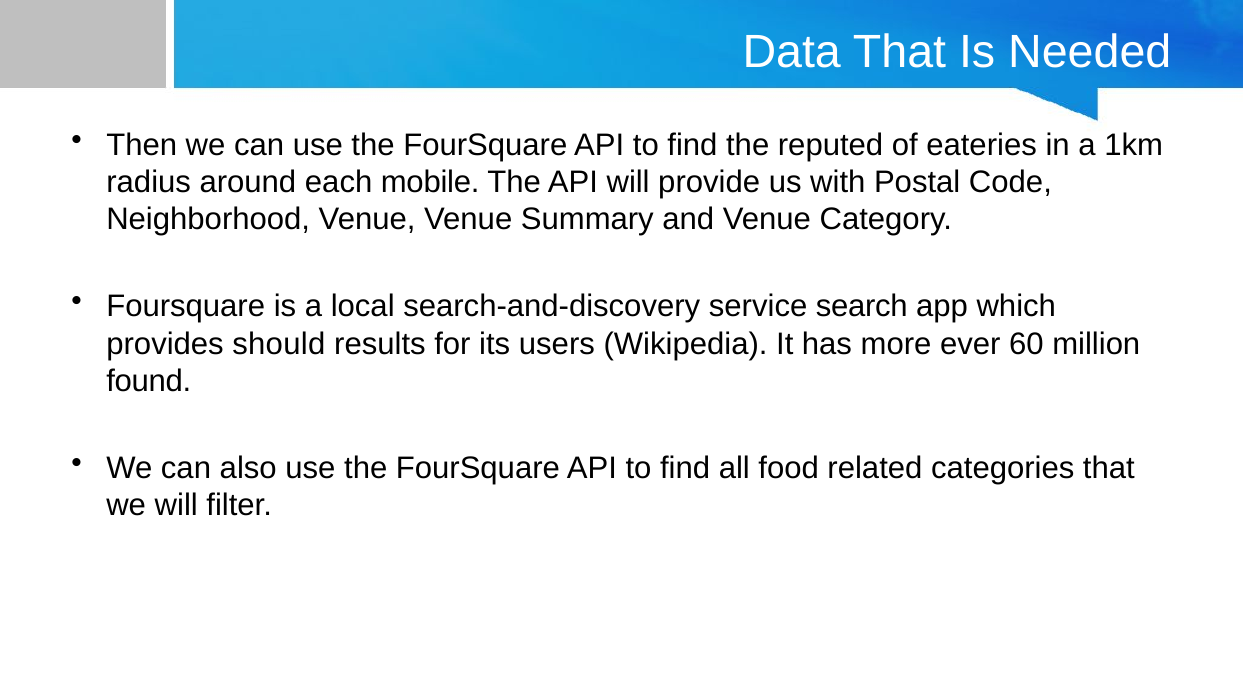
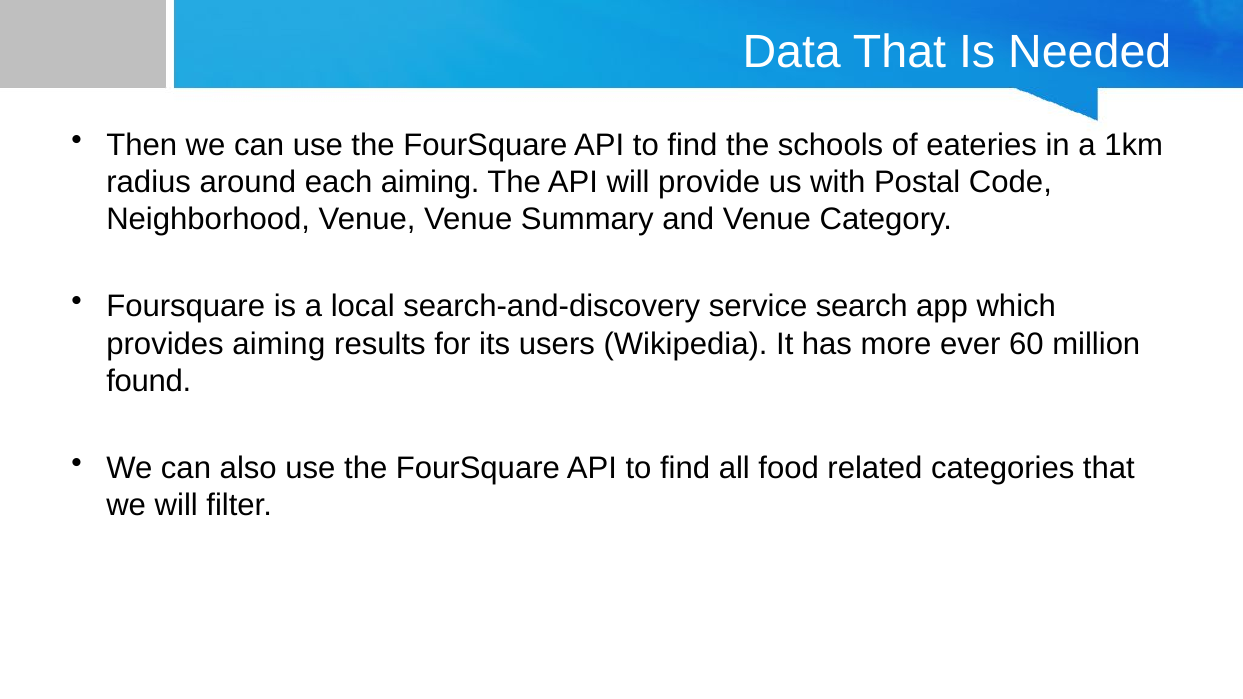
reputed: reputed -> schools
each mobile: mobile -> aiming
provides should: should -> aiming
